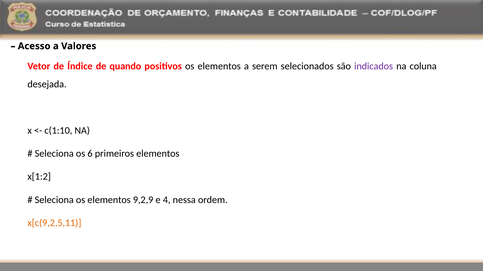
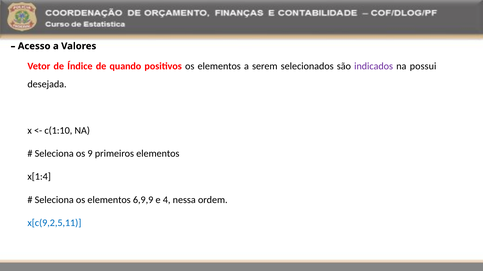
coluna: coluna -> possui
6: 6 -> 9
x[1:2: x[1:2 -> x[1:4
9,2,9: 9,2,9 -> 6,9,9
x[c(9,2,5,11 colour: orange -> blue
